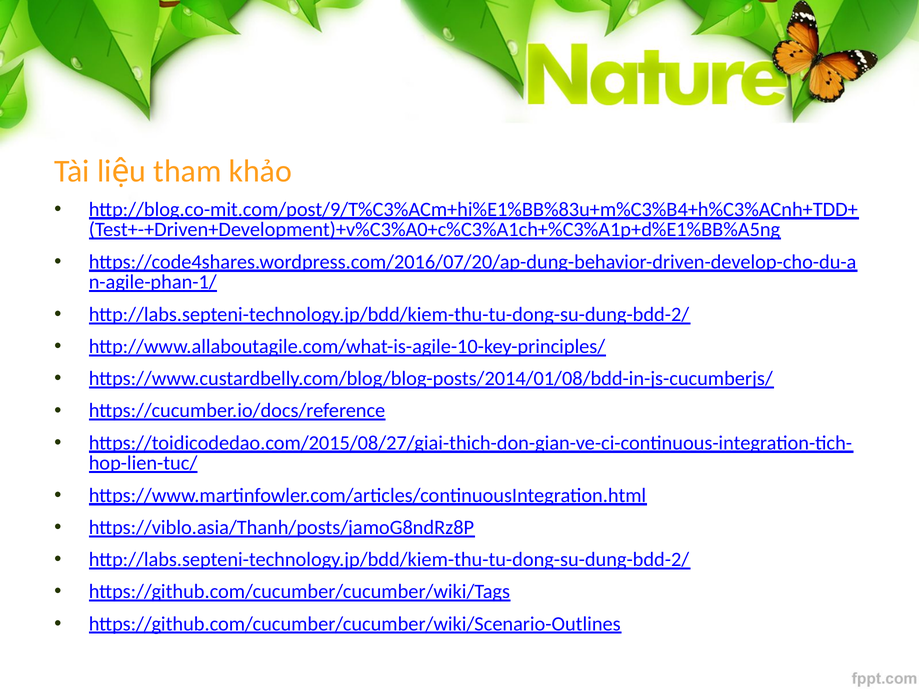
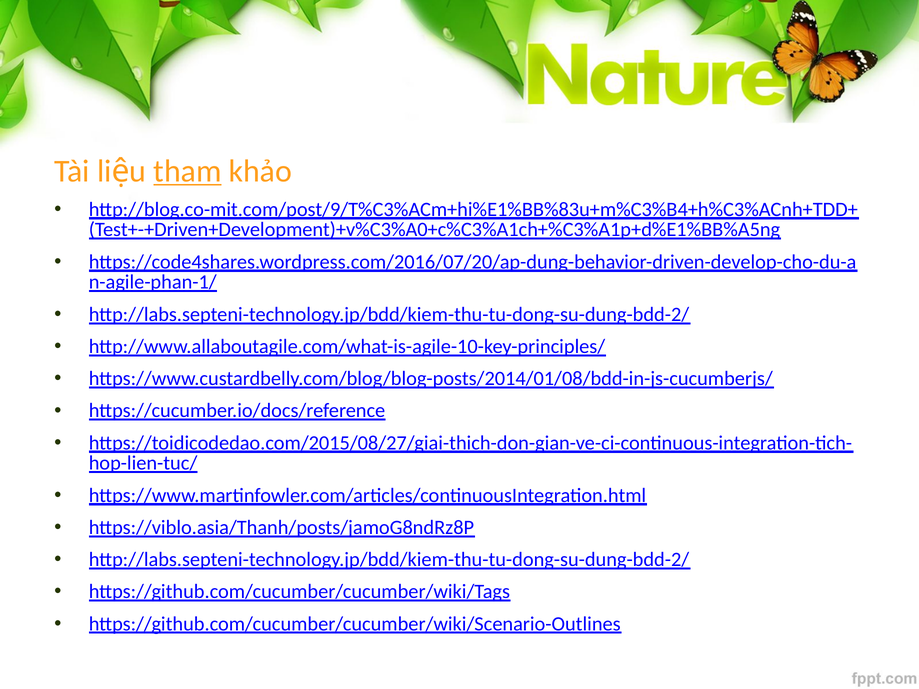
tham underline: none -> present
